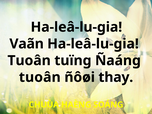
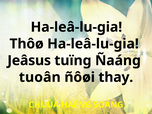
Vaãn: Vaãn -> Thôø
Tuoân at (29, 61): Tuoân -> Jeâsus
